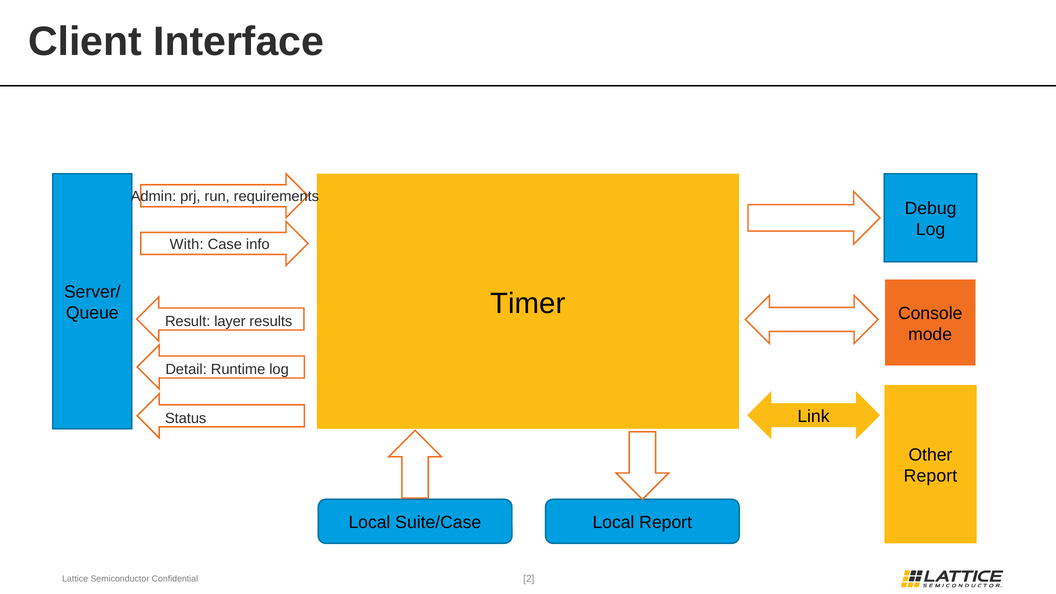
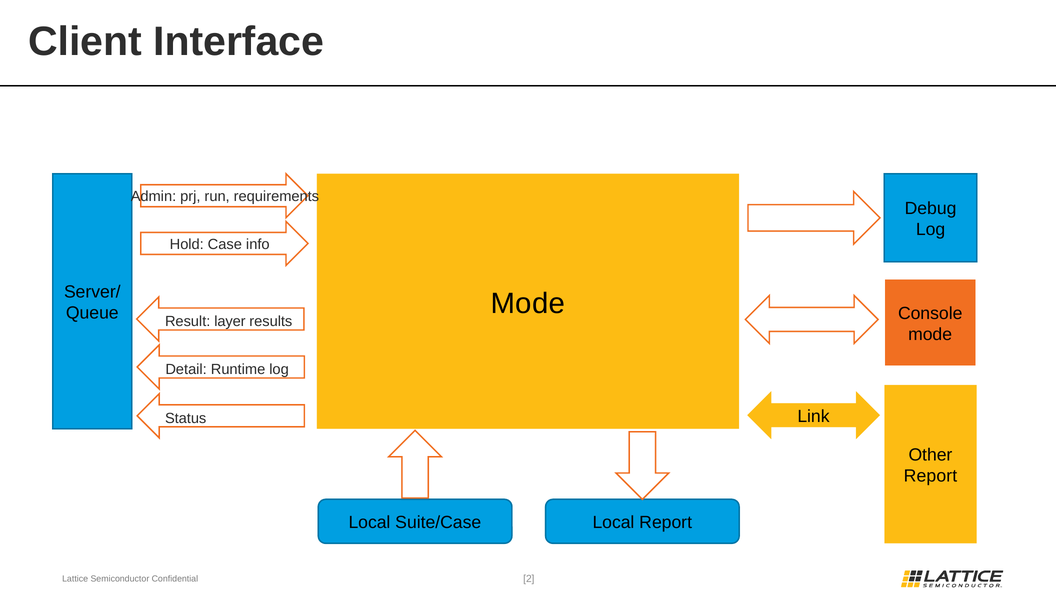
With: With -> Hold
Timer at (528, 303): Timer -> Mode
